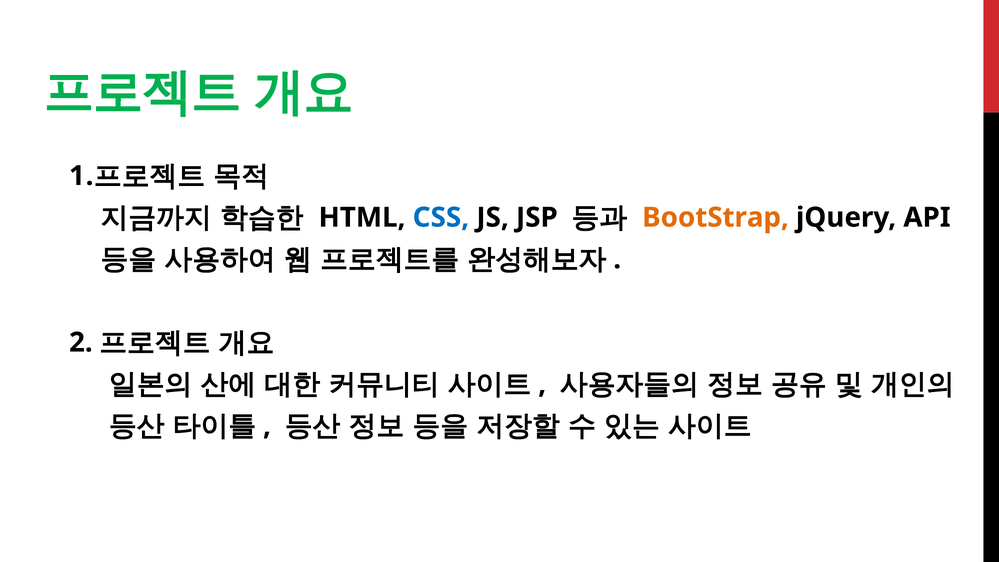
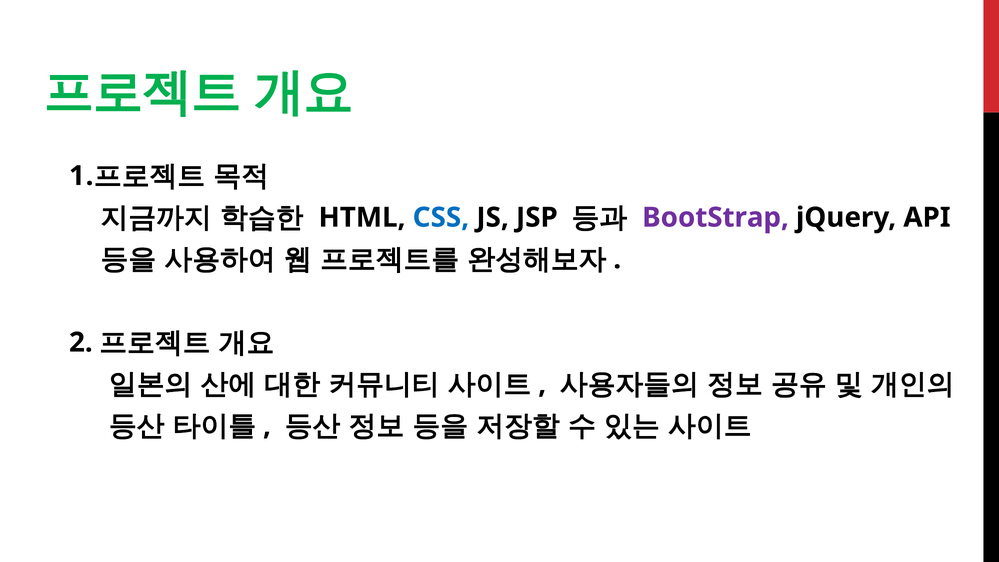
BootStrap colour: orange -> purple
